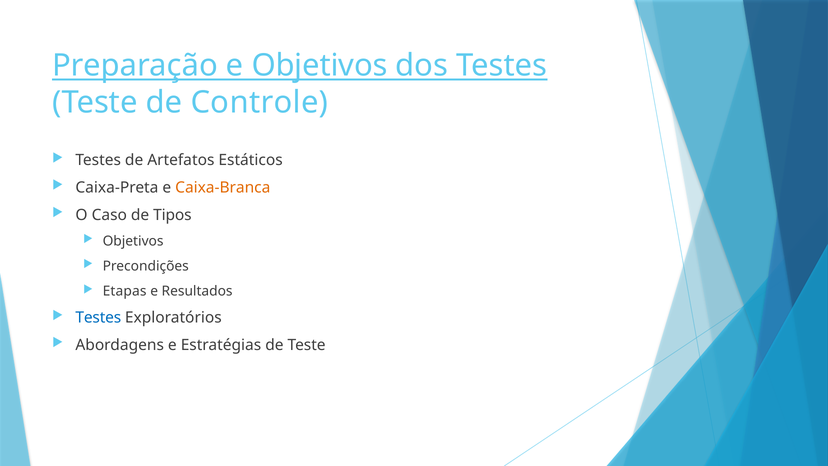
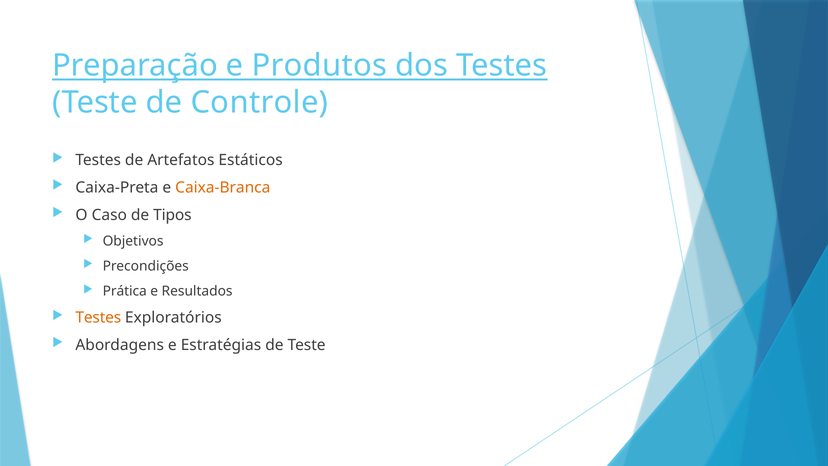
e Objetivos: Objetivos -> Produtos
Etapas: Etapas -> Prática
Testes at (98, 318) colour: blue -> orange
